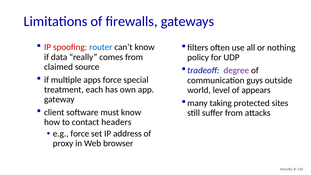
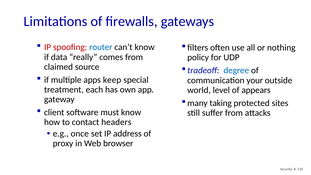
degree colour: purple -> blue
apps force: force -> keep
guys: guys -> your
e.g force: force -> once
